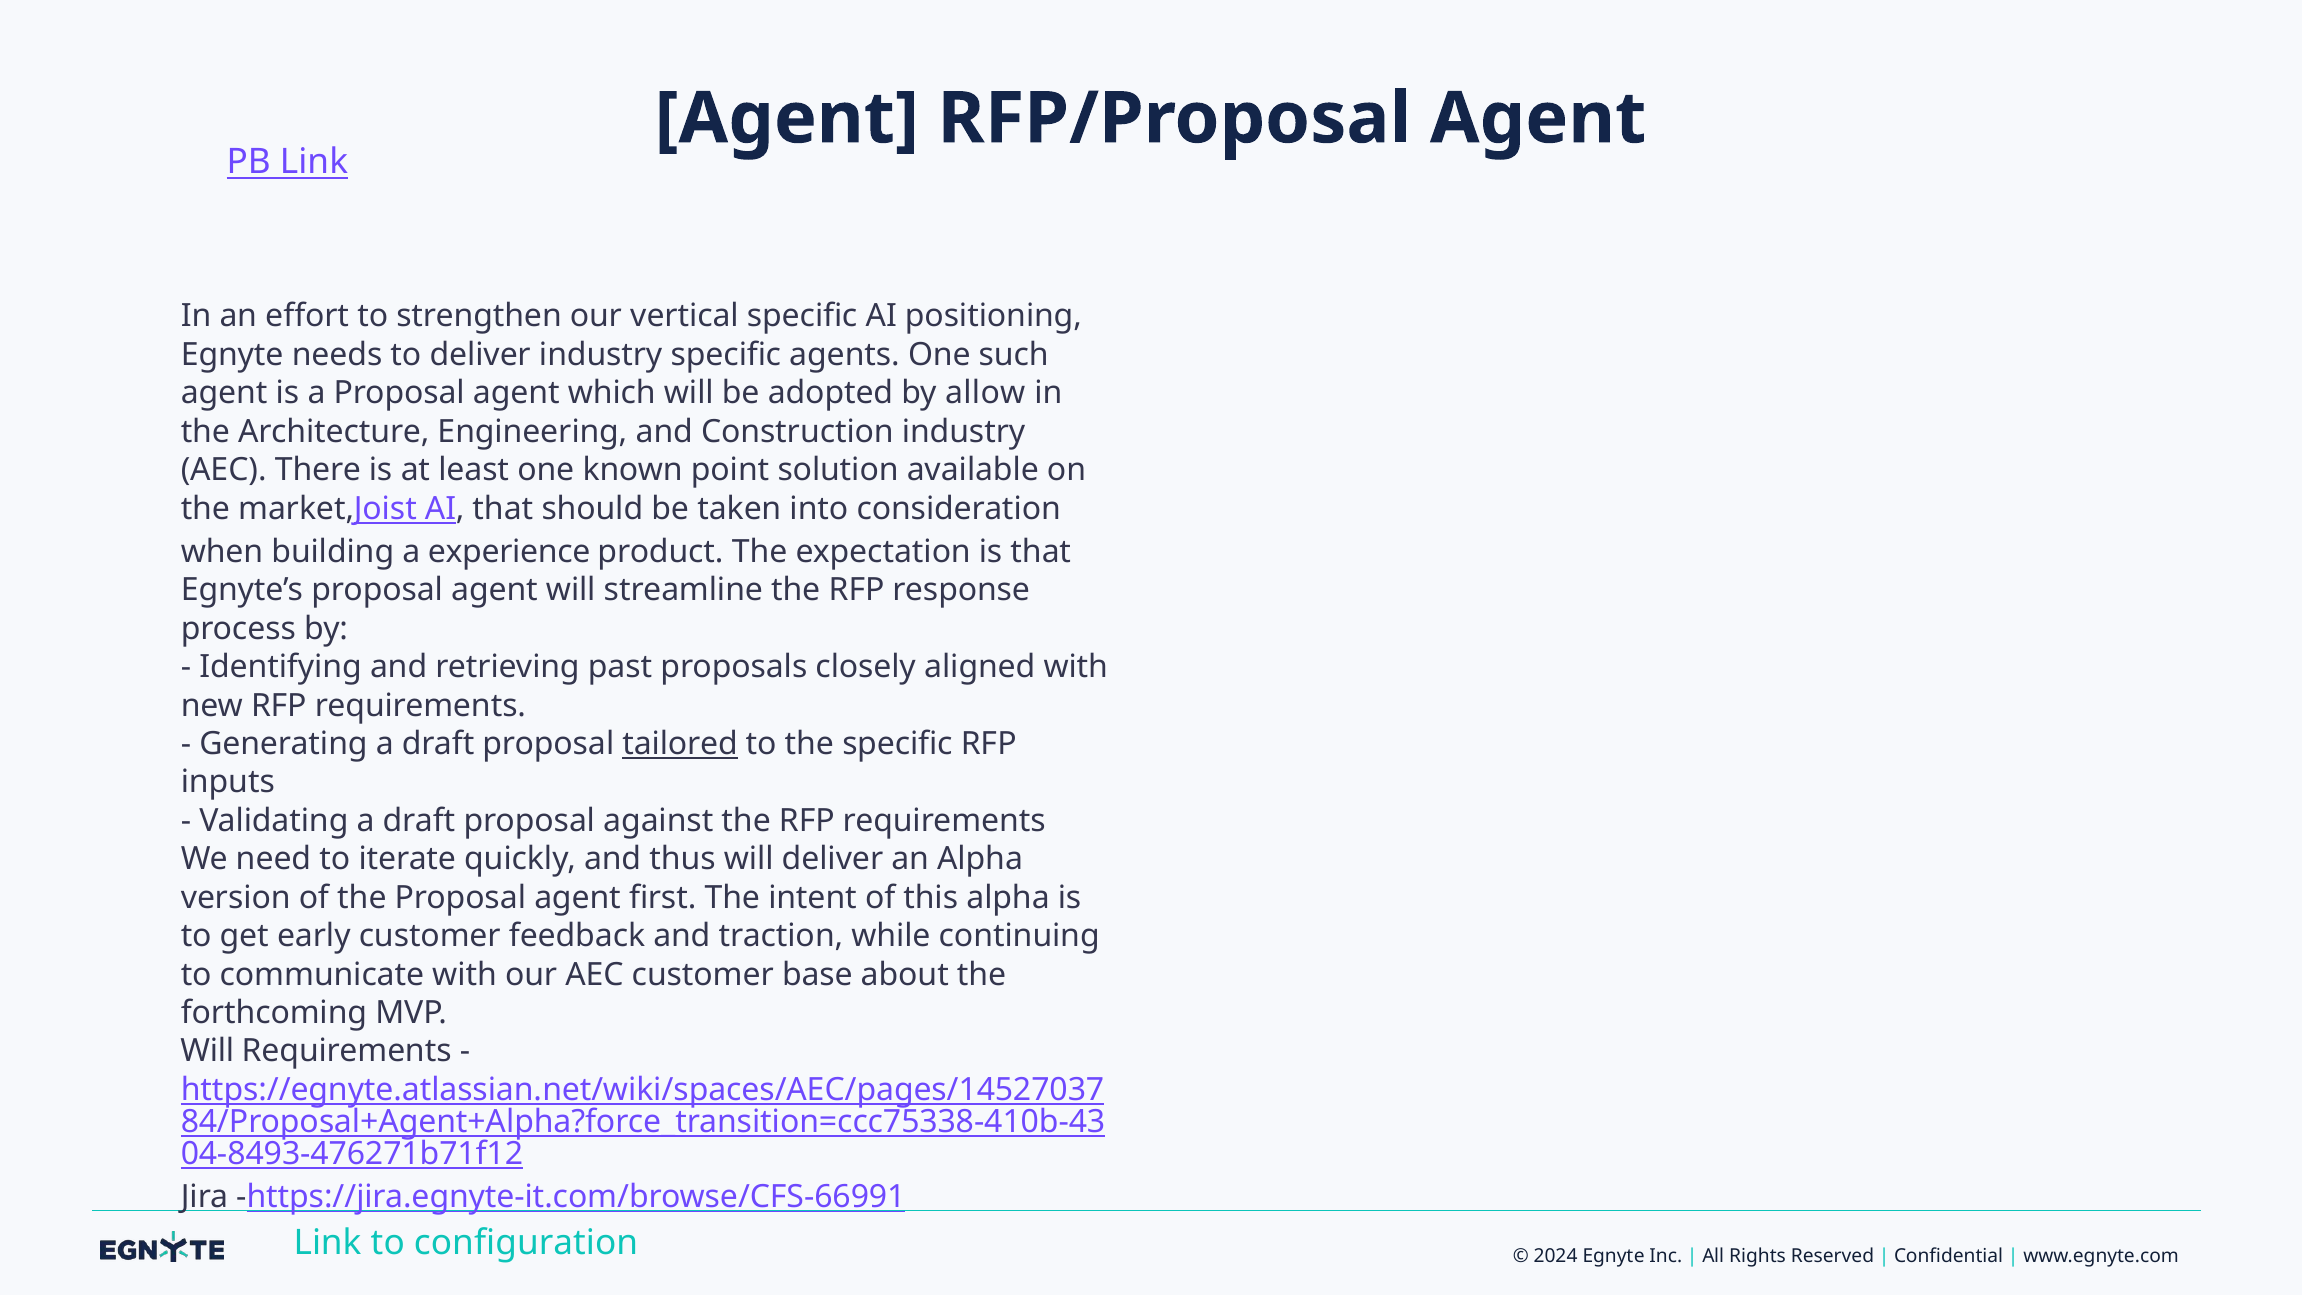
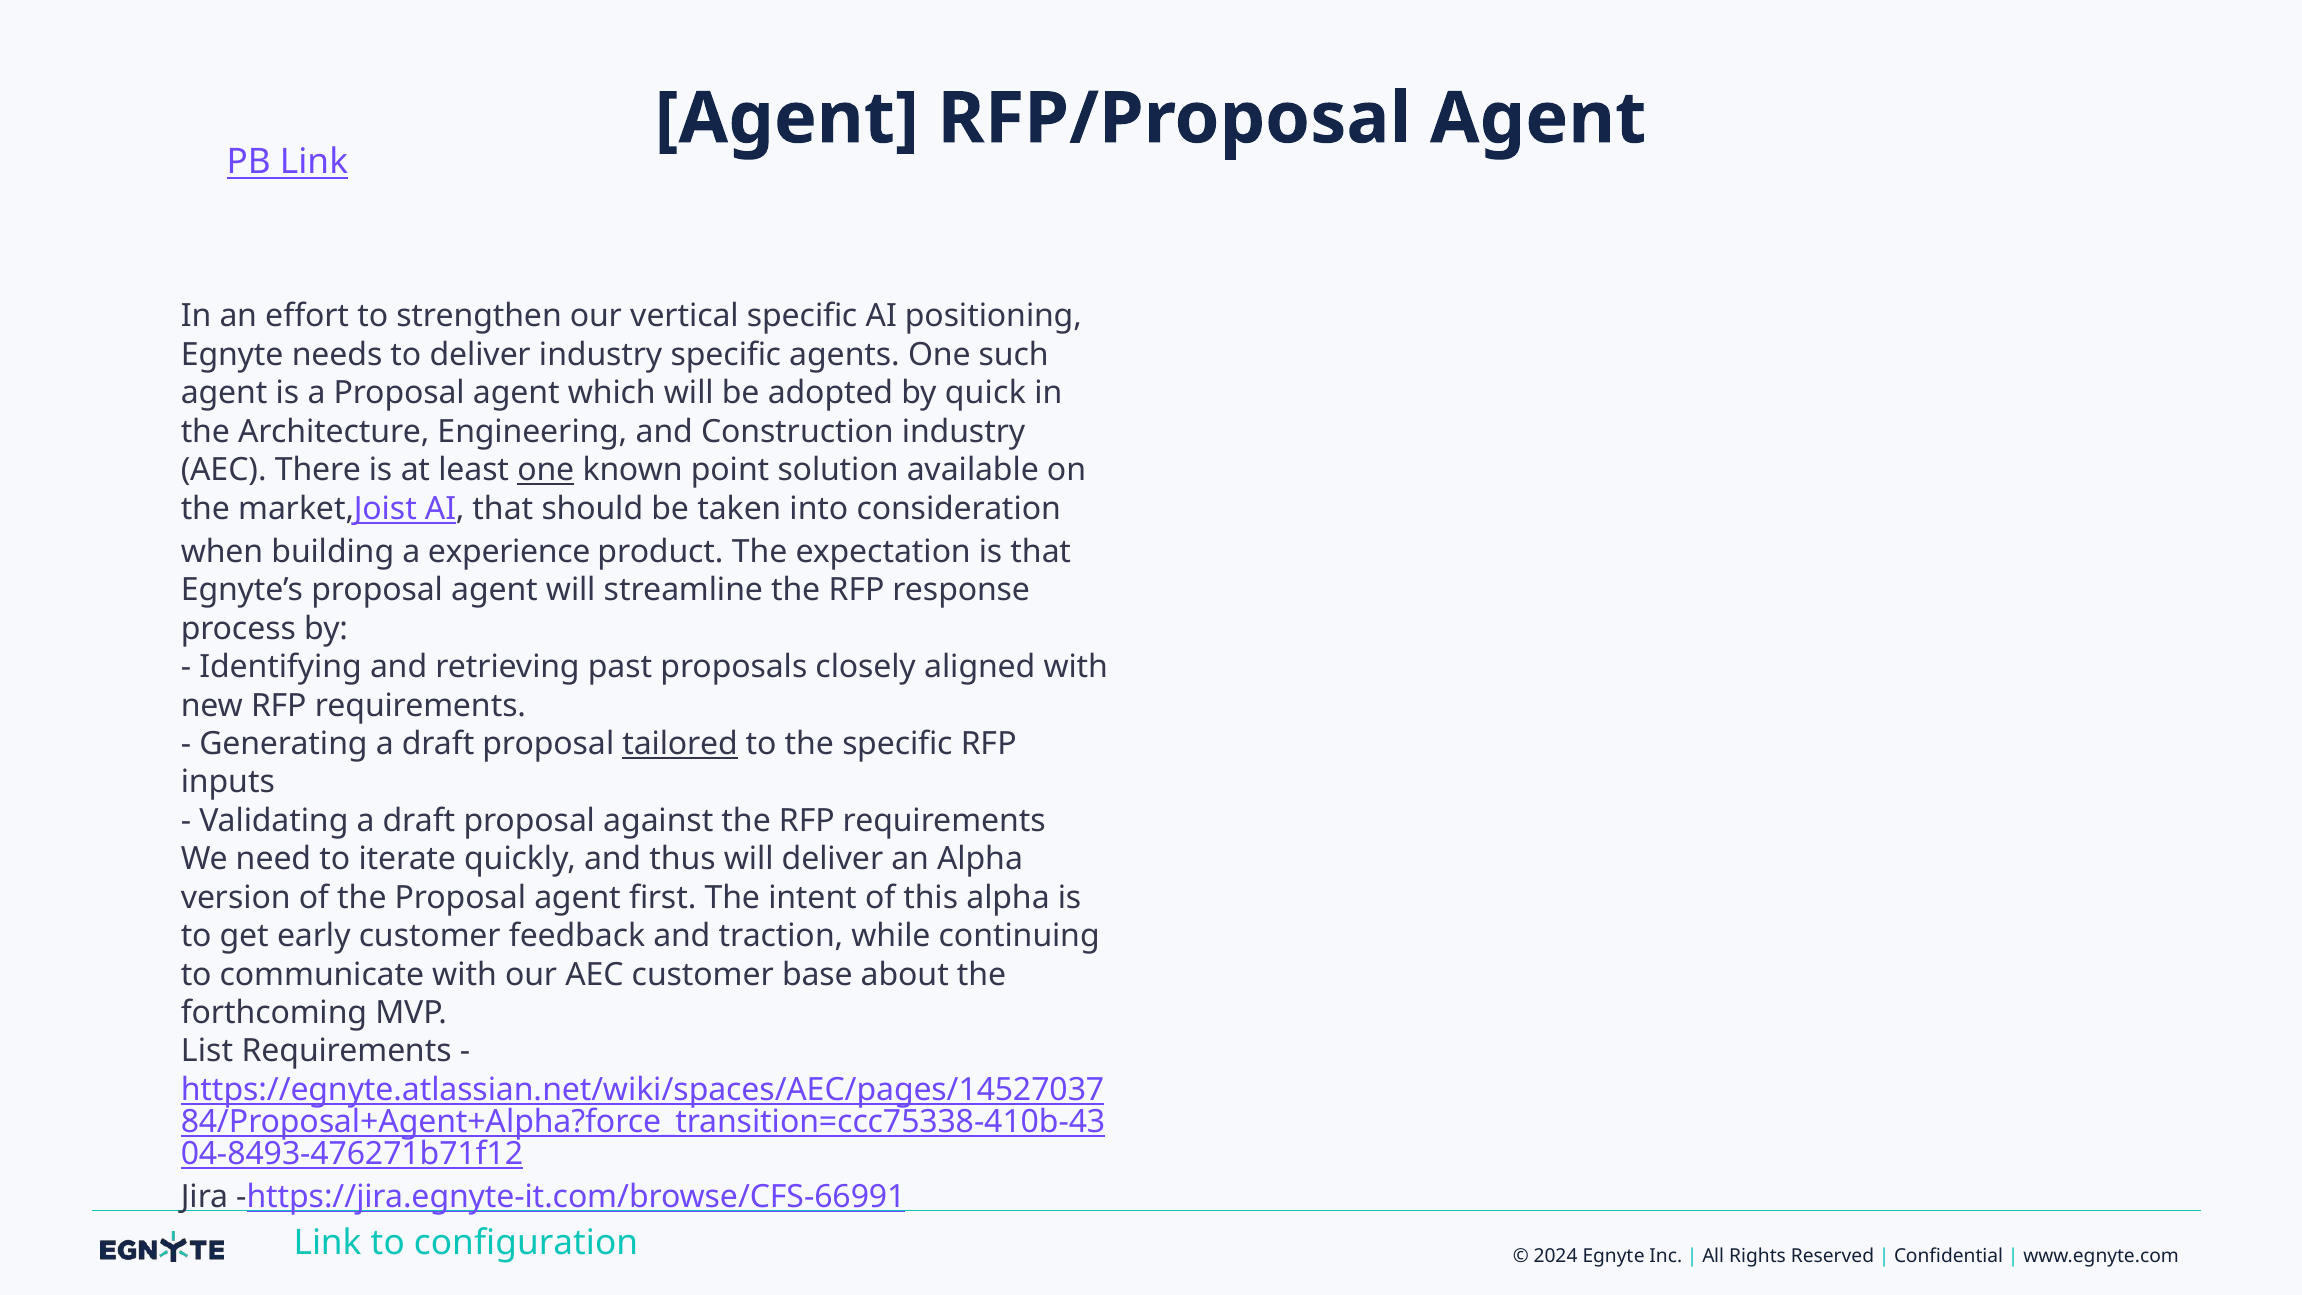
allow: allow -> quick
one at (546, 470) underline: none -> present
Will at (207, 1051): Will -> List
